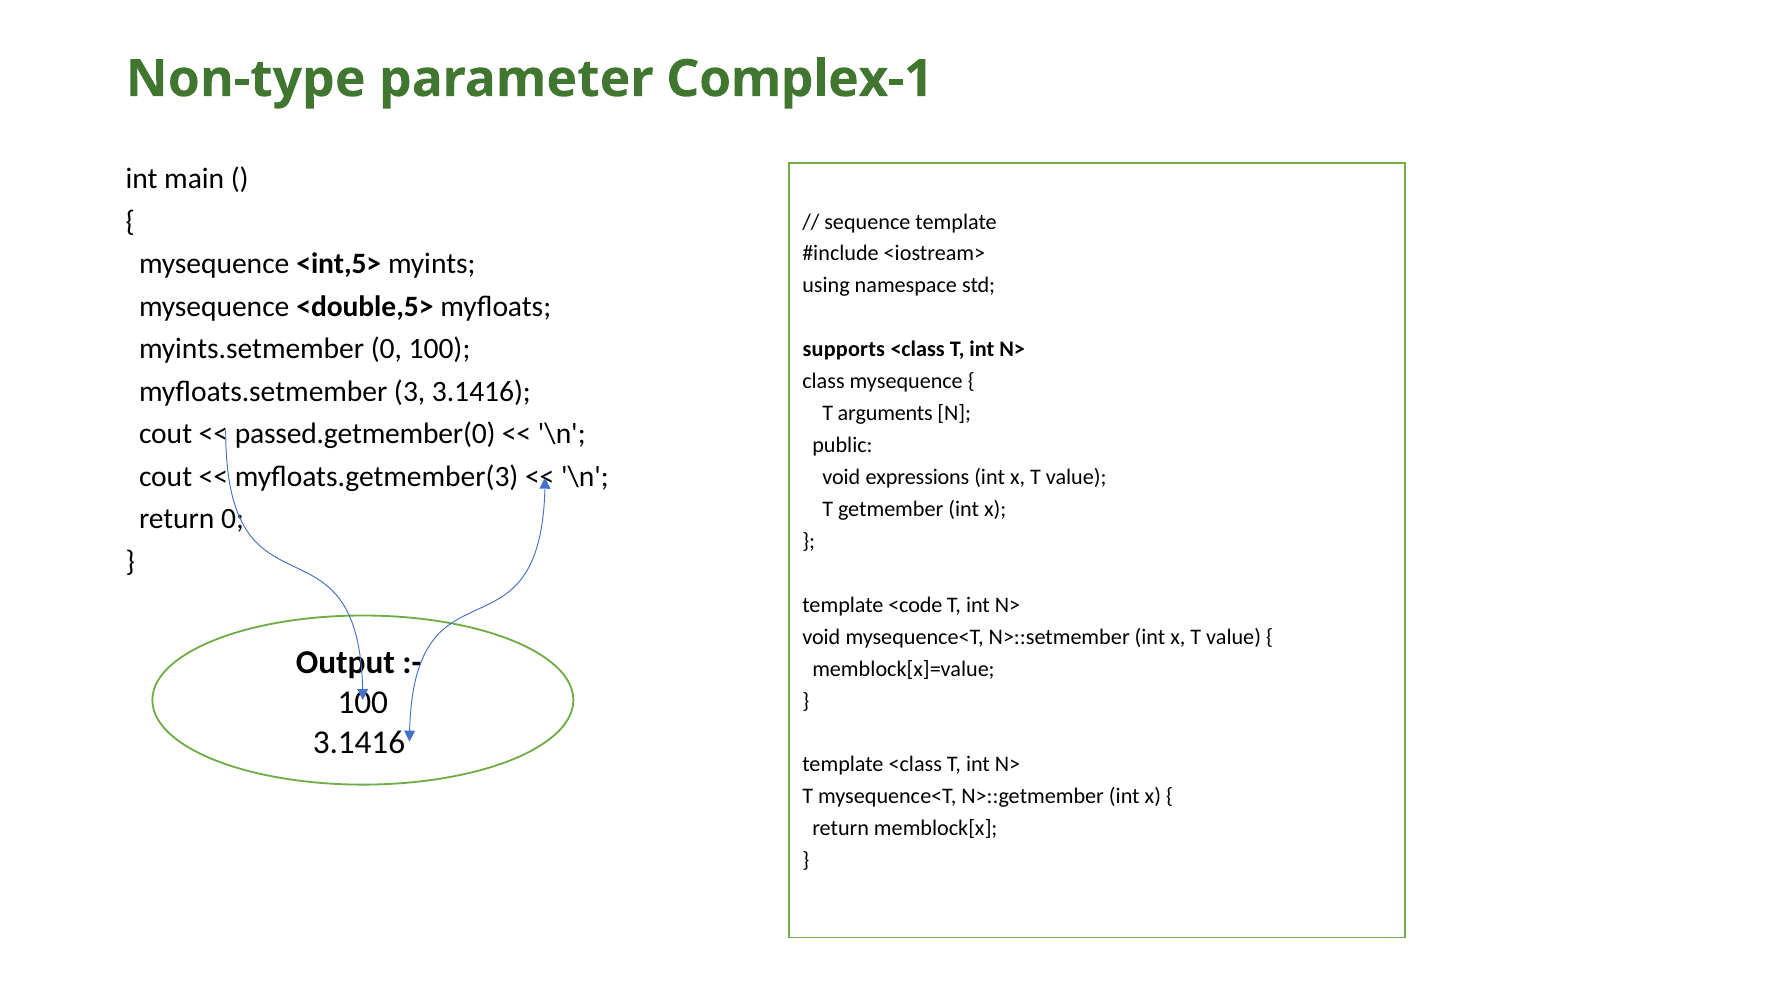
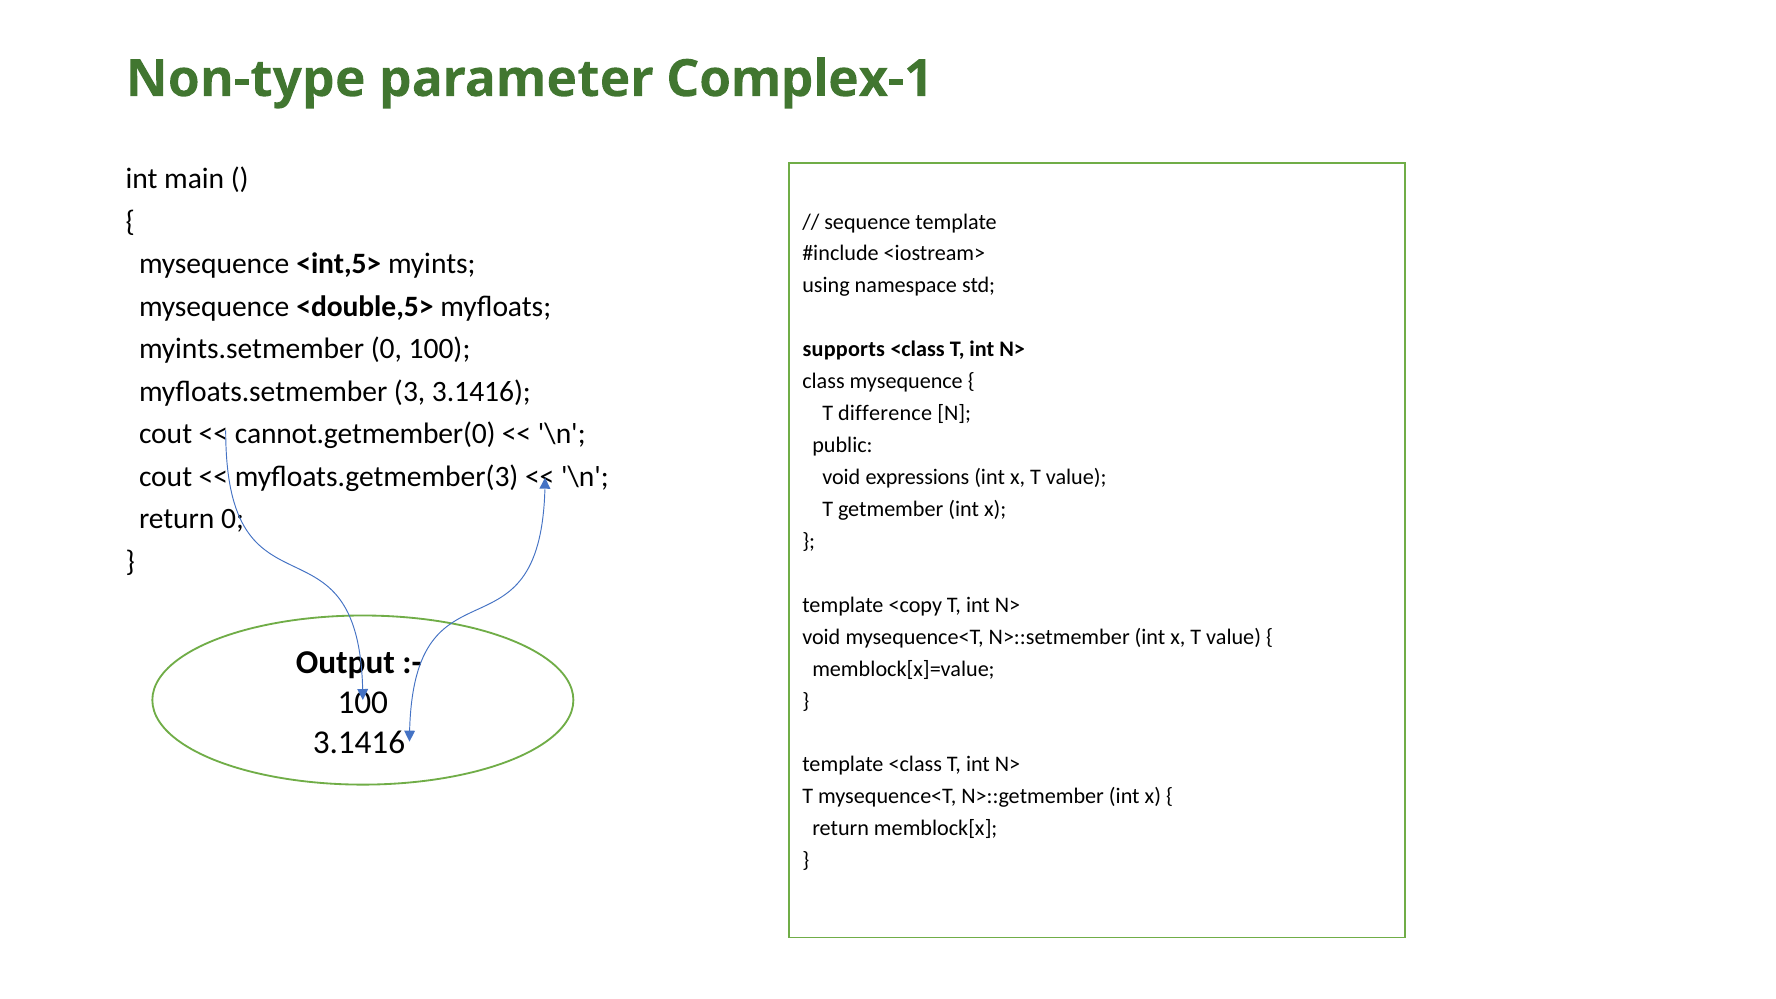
arguments: arguments -> difference
passed.getmember(0: passed.getmember(0 -> cannot.getmember(0
<code: <code -> <copy
